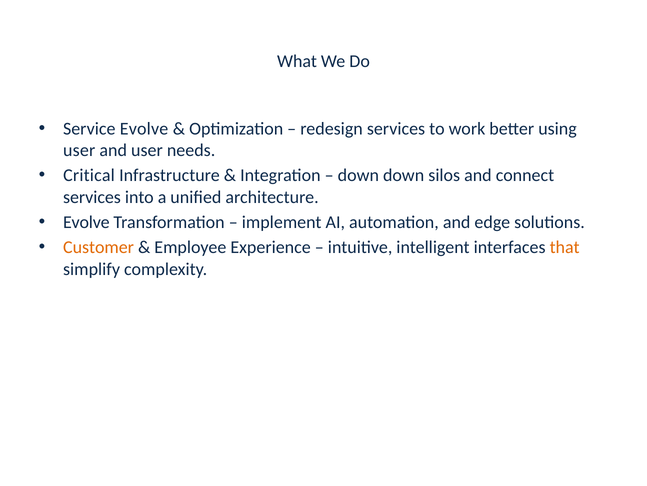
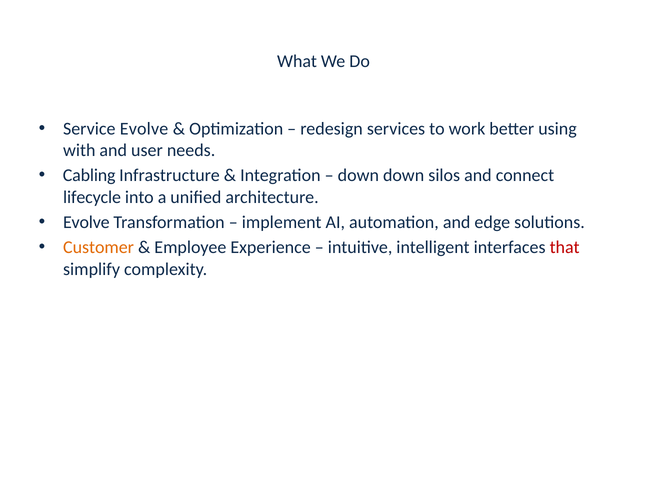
user at (79, 150): user -> with
Critical: Critical -> Cabling
services at (92, 197): services -> lifecycle
that colour: orange -> red
